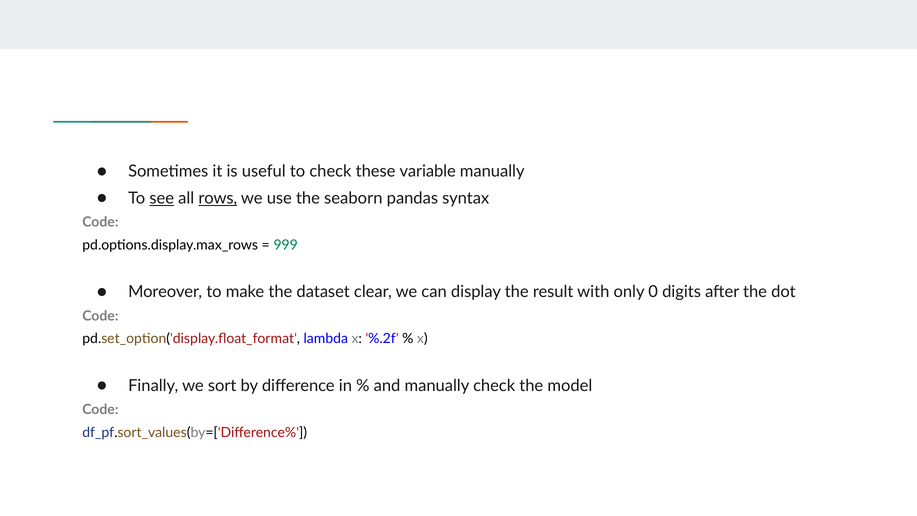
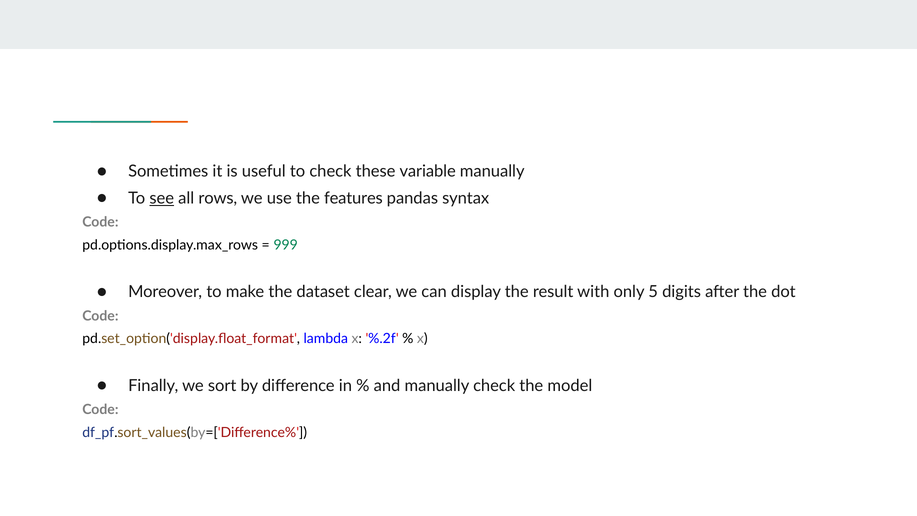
rows underline: present -> none
seaborn: seaborn -> features
0: 0 -> 5
